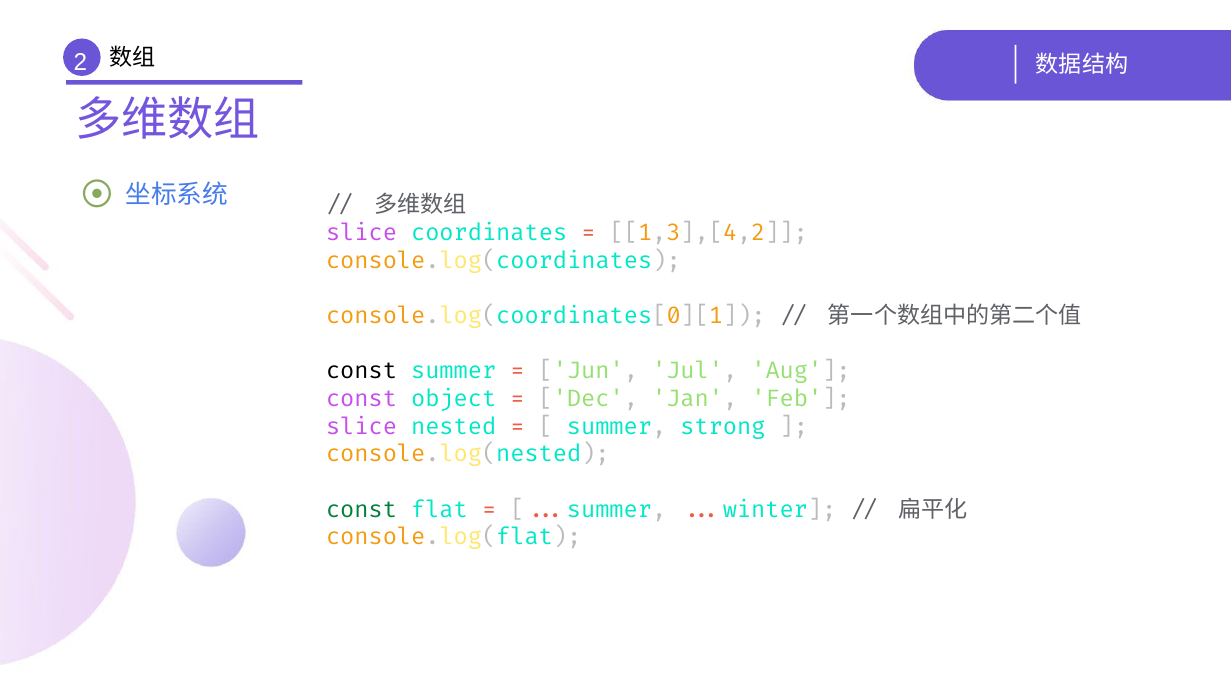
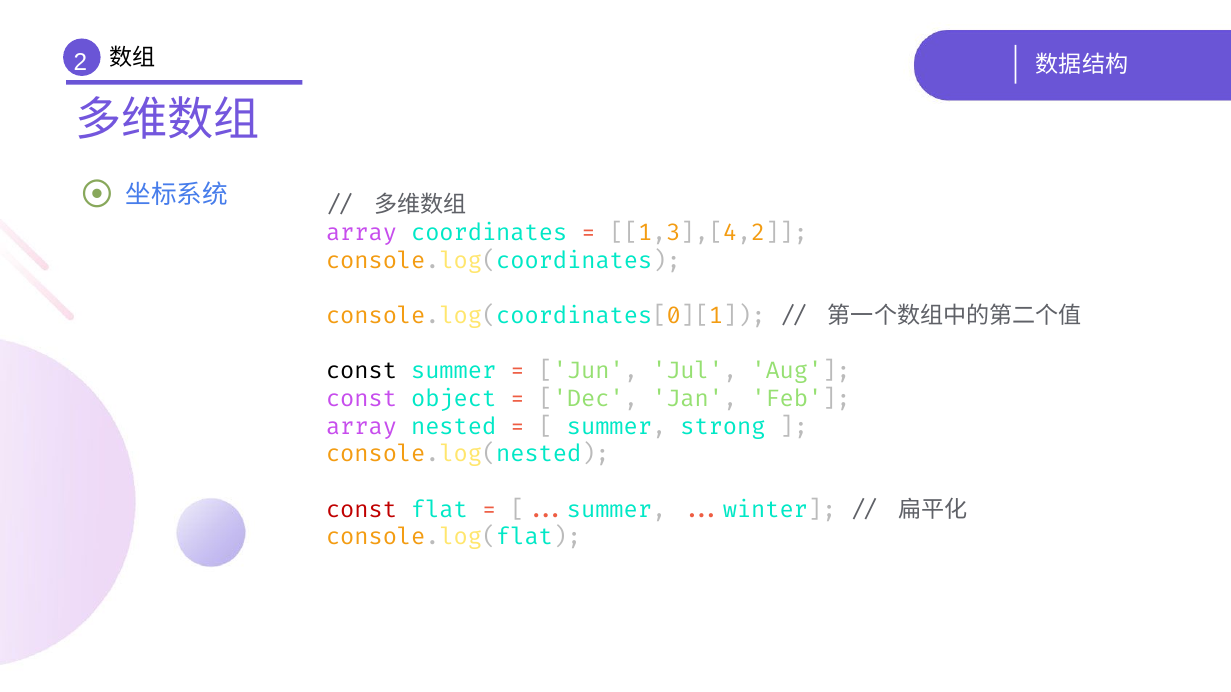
slice at (362, 233): slice -> array
slice at (362, 427): slice -> array
const at (362, 510) colour: green -> red
